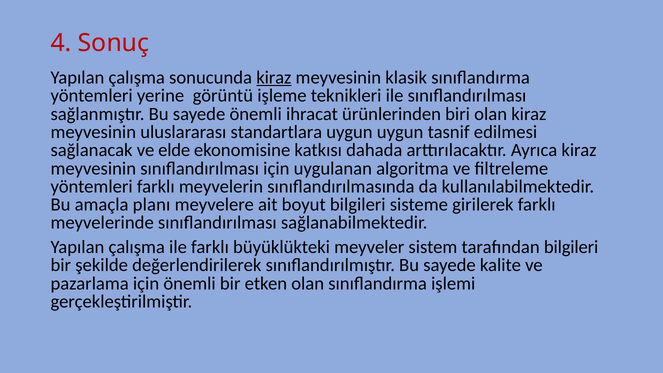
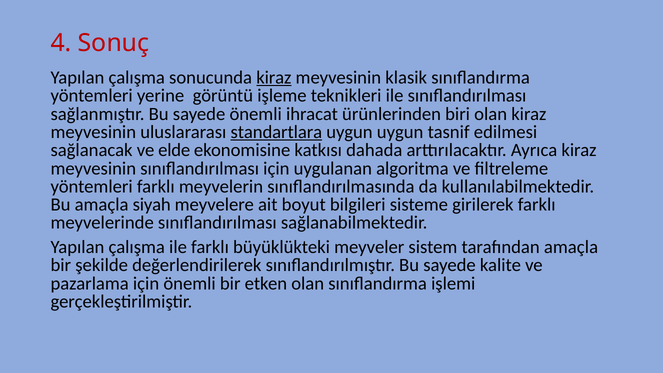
standartlara underline: none -> present
planı: planı -> siyah
tarafından bilgileri: bilgileri -> amaçla
